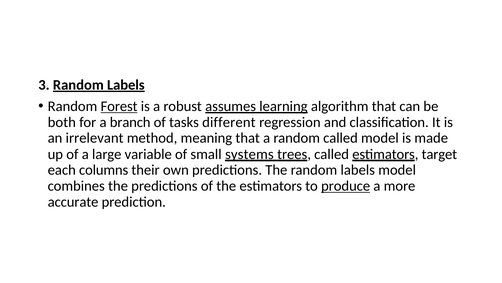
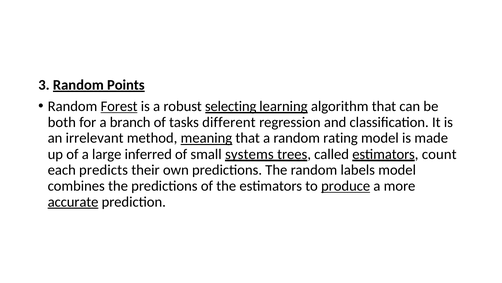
3 Random Labels: Labels -> Points
assumes: assumes -> selecting
meaning underline: none -> present
random called: called -> rating
variable: variable -> inferred
target: target -> count
columns: columns -> predicts
accurate underline: none -> present
